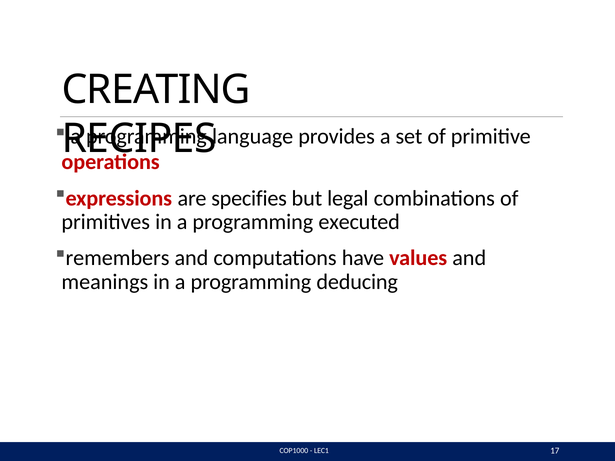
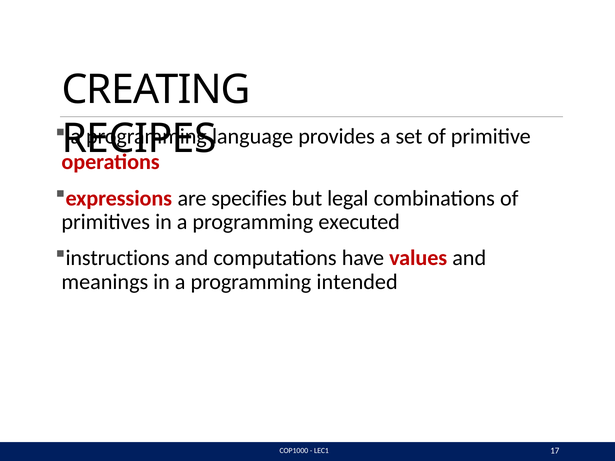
remembers: remembers -> instructions
deducing: deducing -> intended
